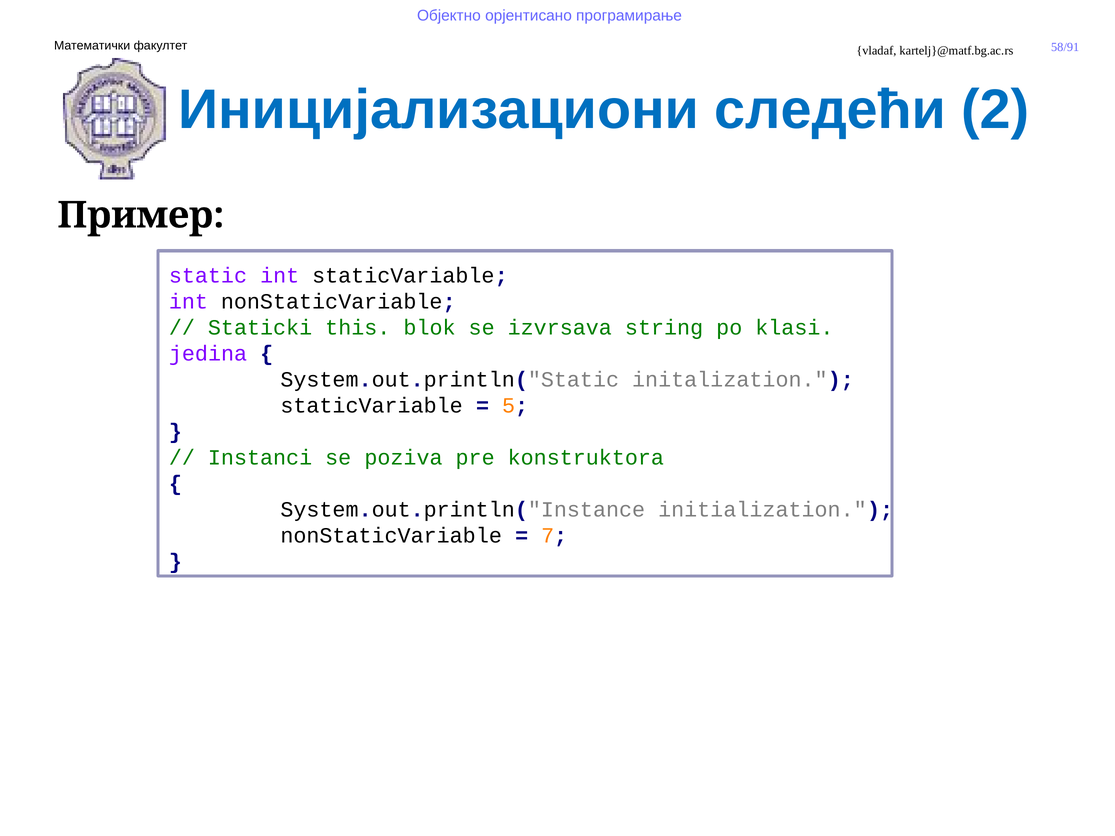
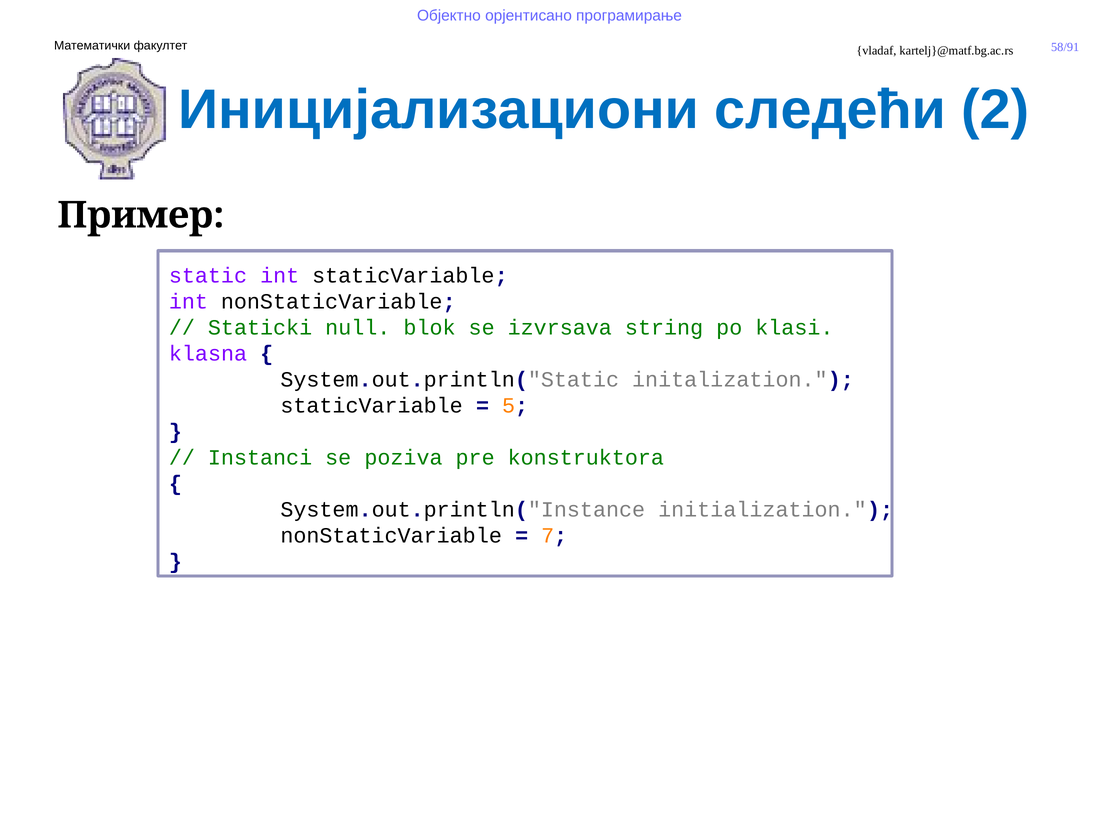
this: this -> null
jedina: jedina -> klasna
